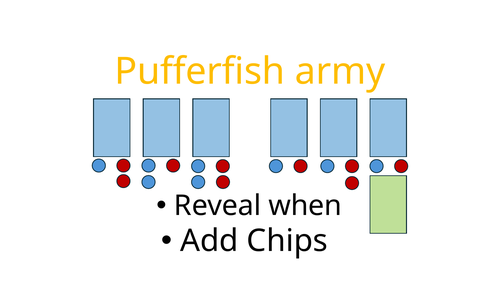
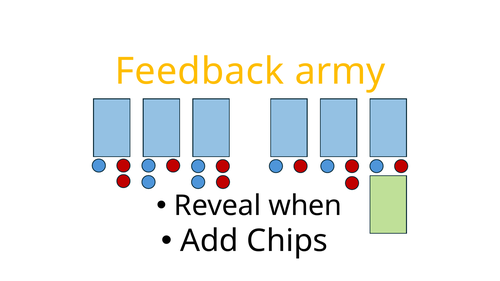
Pufferfish: Pufferfish -> Feedback
